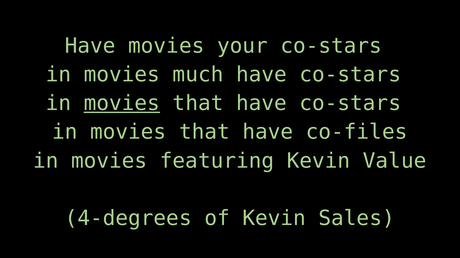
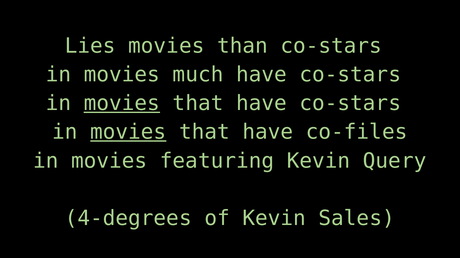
Have at (90, 46): Have -> Lies
your: your -> than
movies at (128, 132) underline: none -> present
Value: Value -> Query
